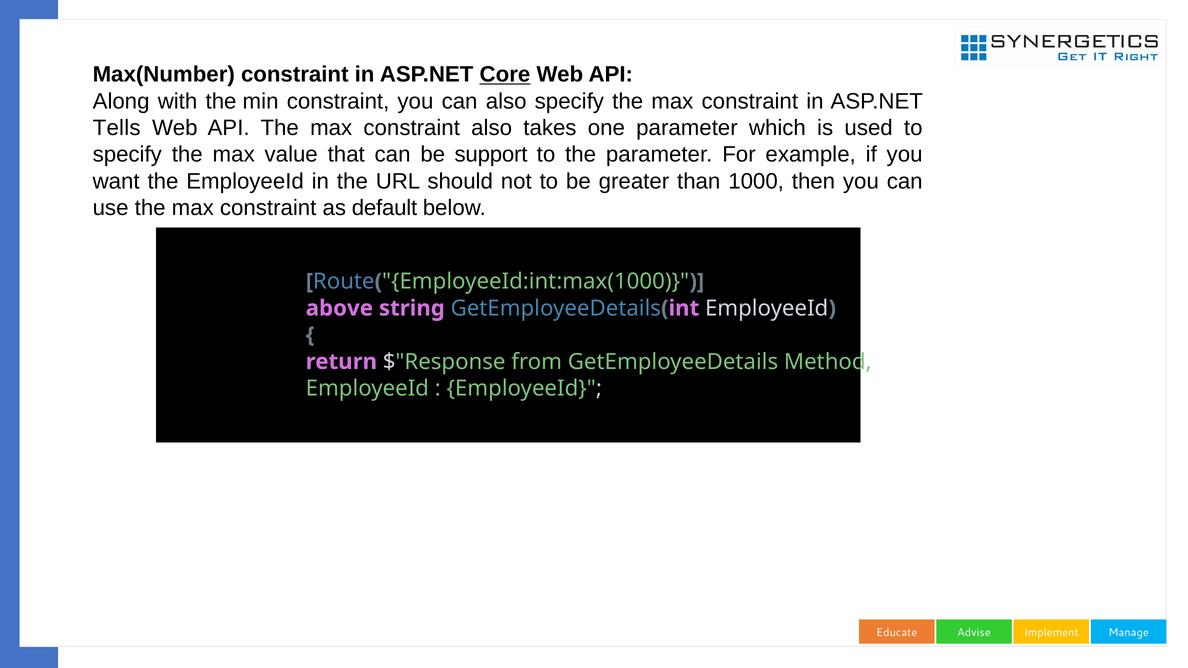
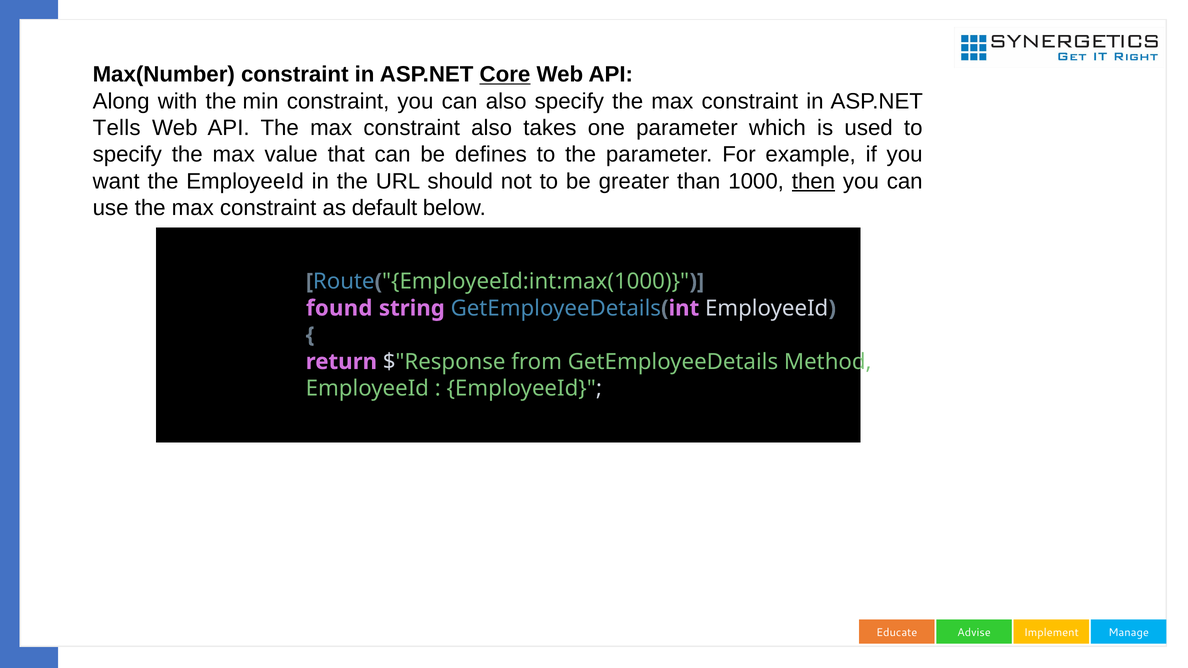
support: support -> defines
then underline: none -> present
above: above -> found
